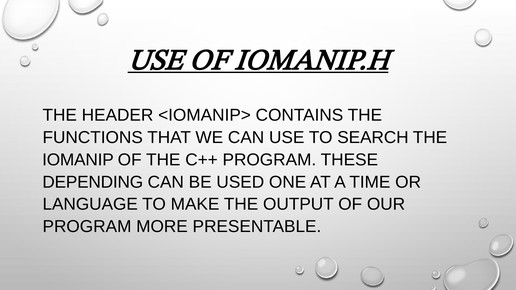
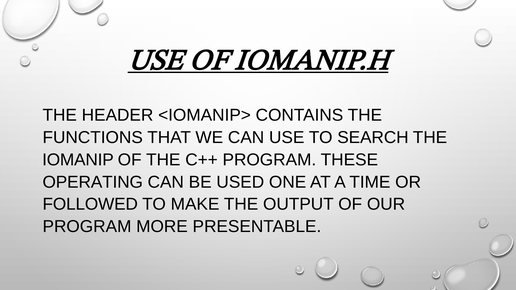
DEPENDING: DEPENDING -> OPERATING
LANGUAGE: LANGUAGE -> FOLLOWED
